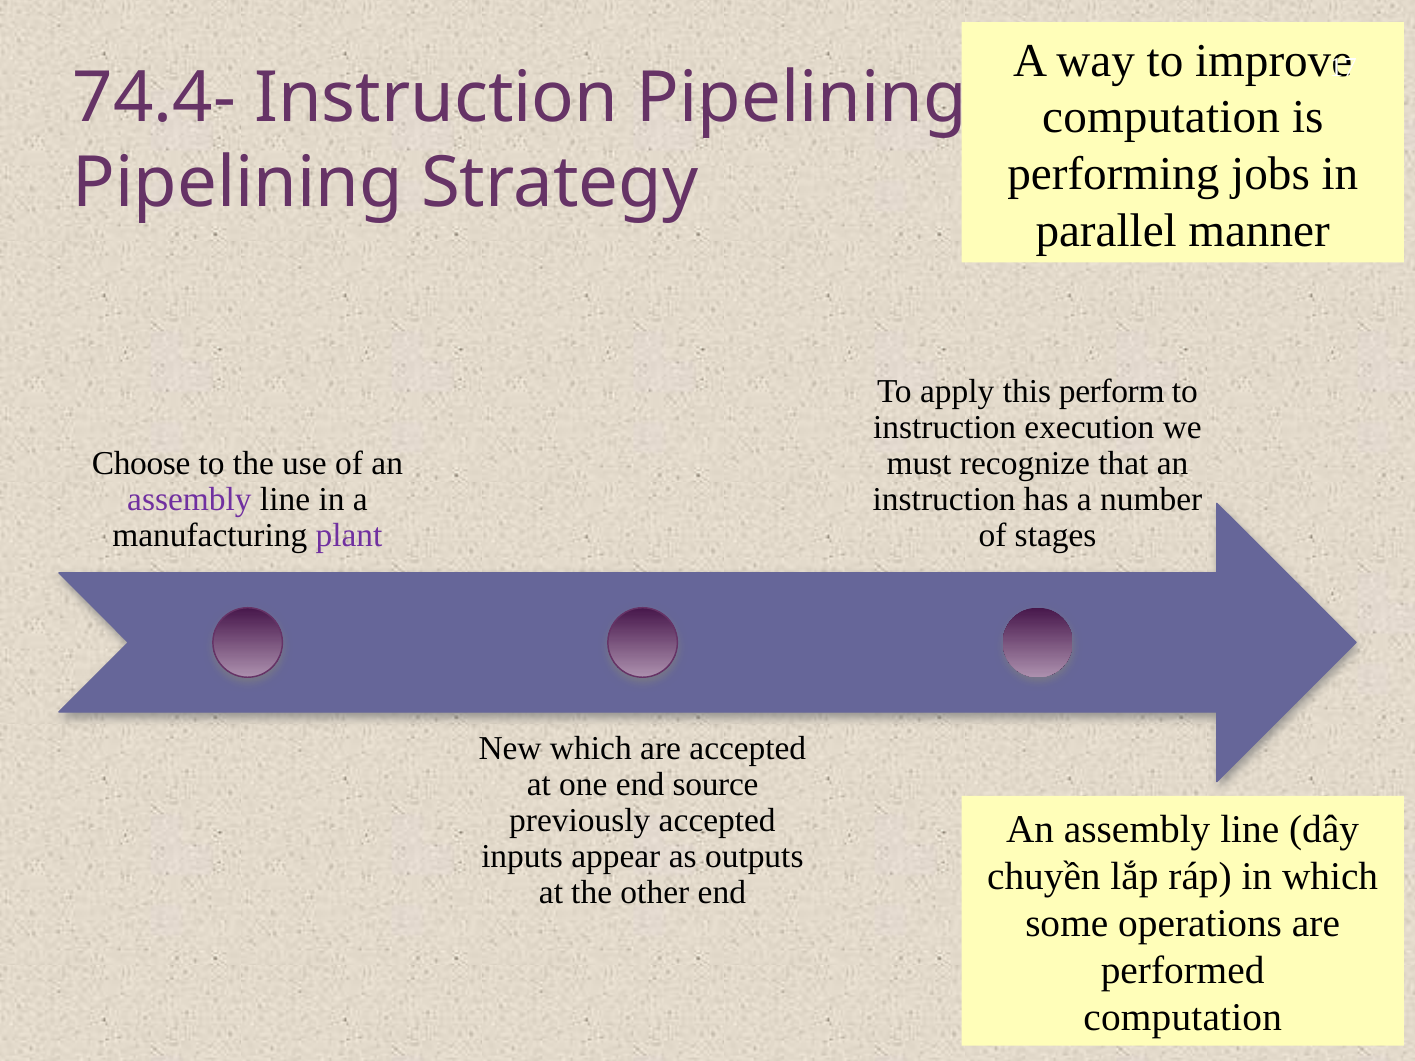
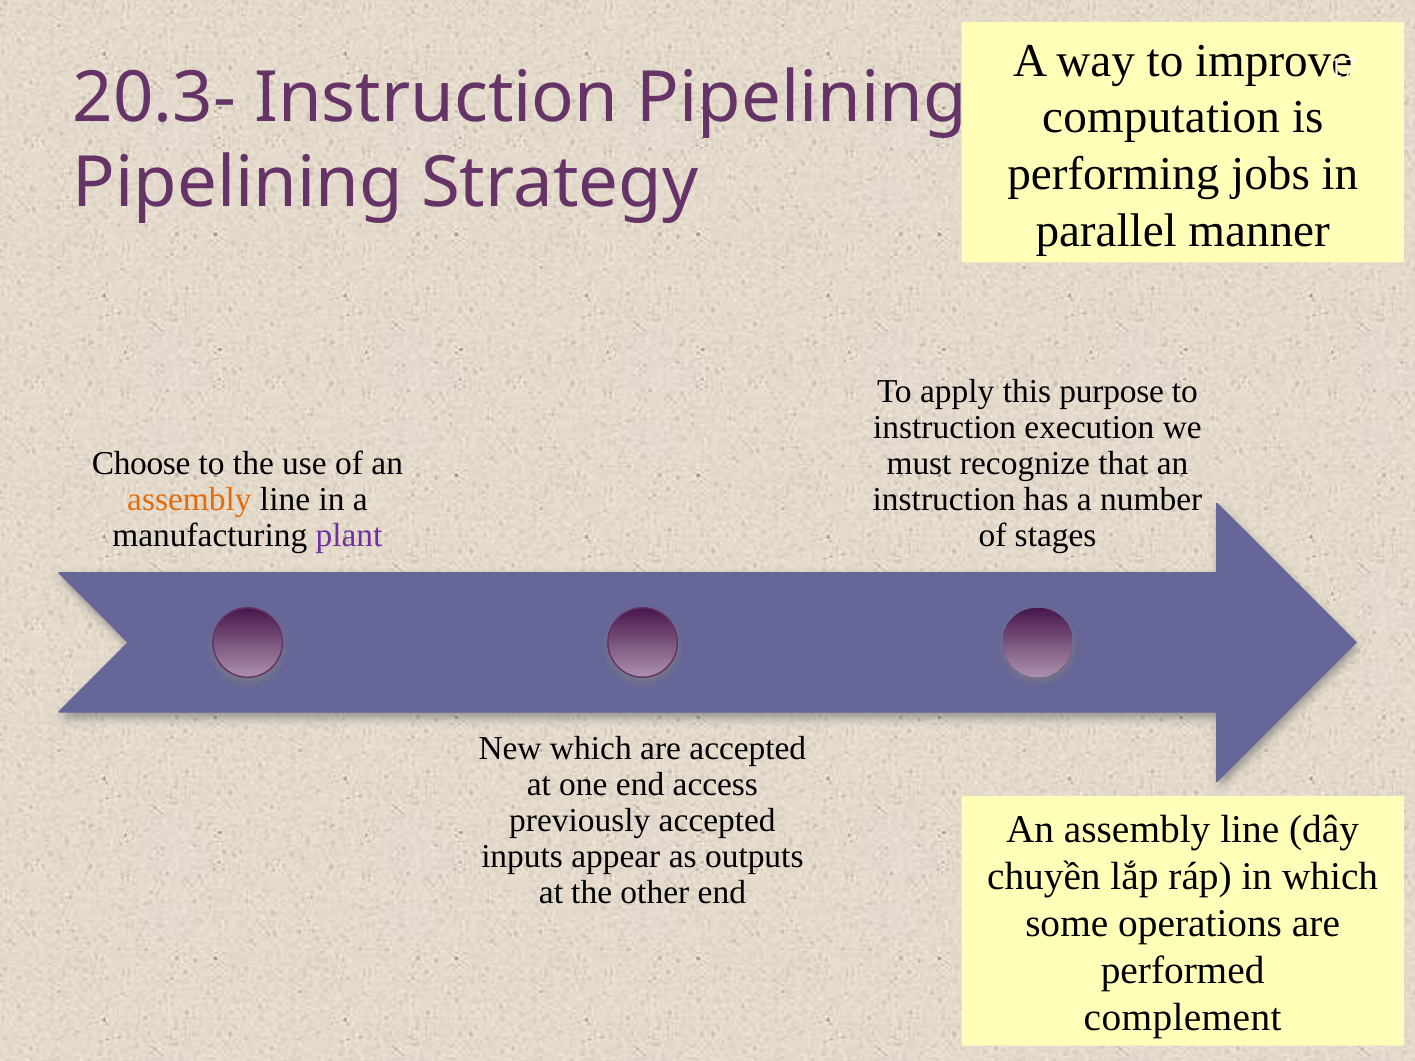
74.4-: 74.4- -> 20.3-
perform: perform -> purpose
assembly at (189, 500) colour: purple -> orange
source: source -> access
computation at (1183, 1018): computation -> complement
